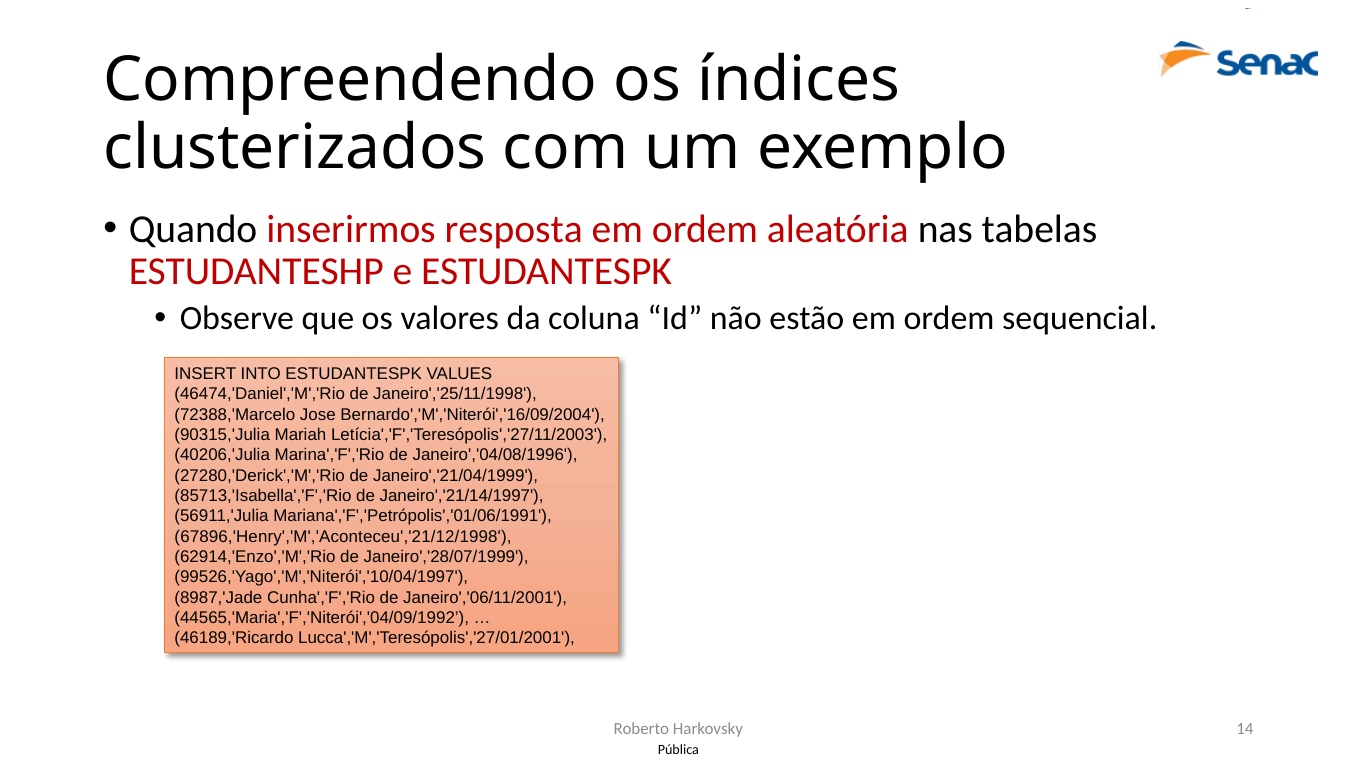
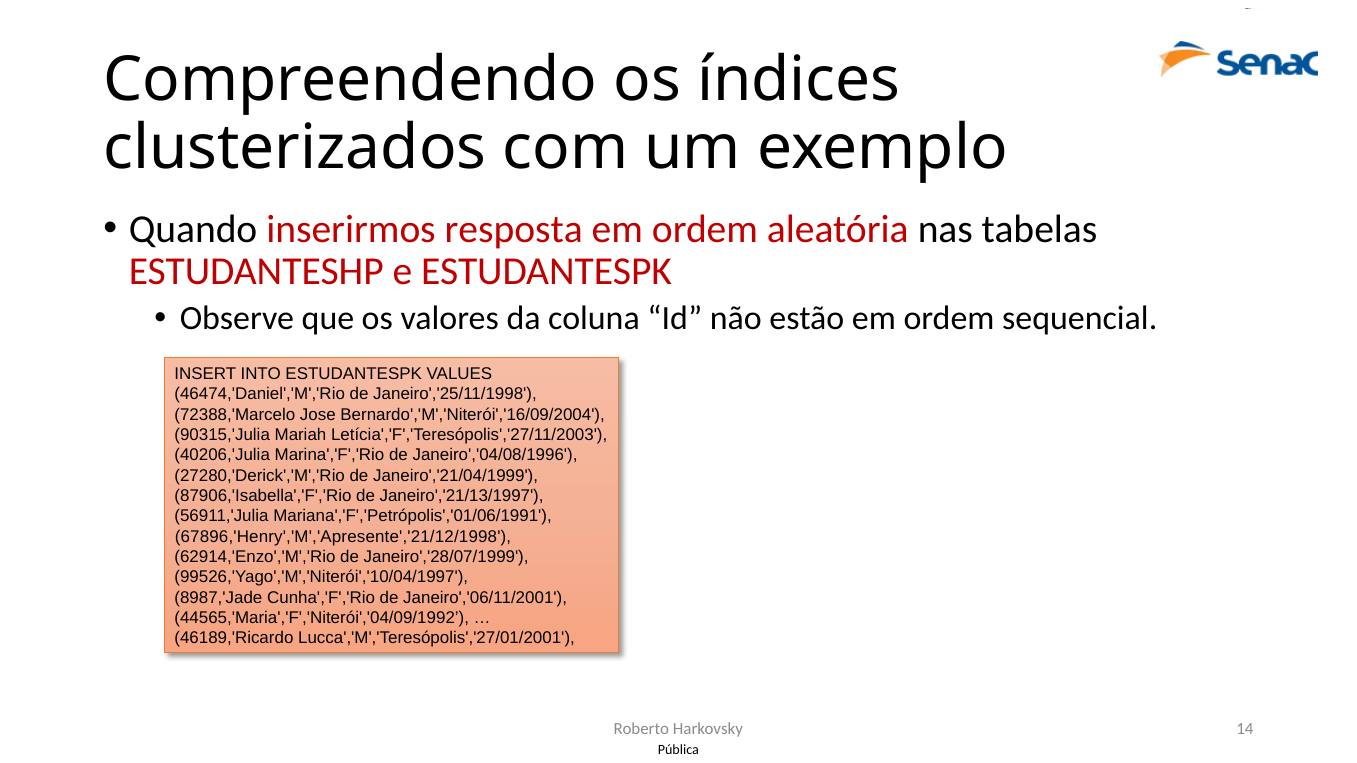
85713,'Isabella','F','Rio: 85713,'Isabella','F','Rio -> 87906,'Isabella','F','Rio
Janeiro','21/14/1997: Janeiro','21/14/1997 -> Janeiro','21/13/1997
67896,'Henry','M','Aconteceu','21/12/1998: 67896,'Henry','M','Aconteceu','21/12/1998 -> 67896,'Henry','M','Apresente','21/12/1998
